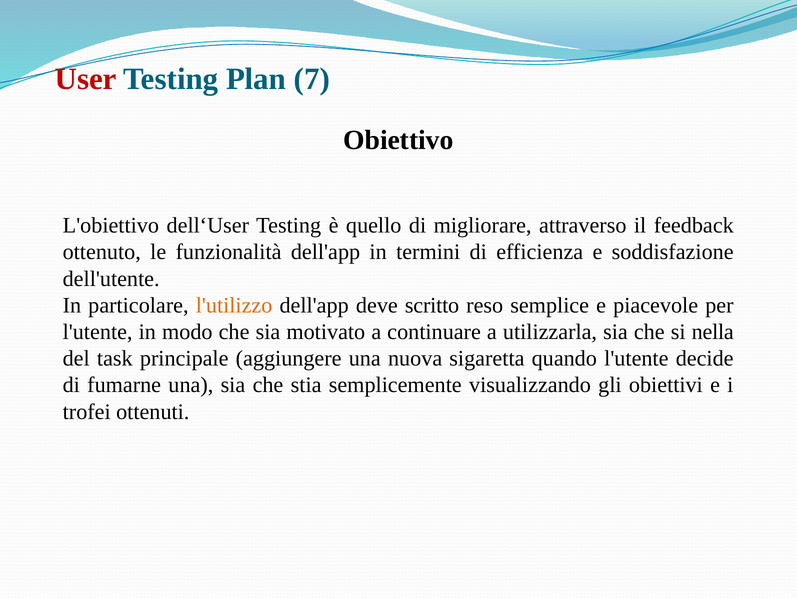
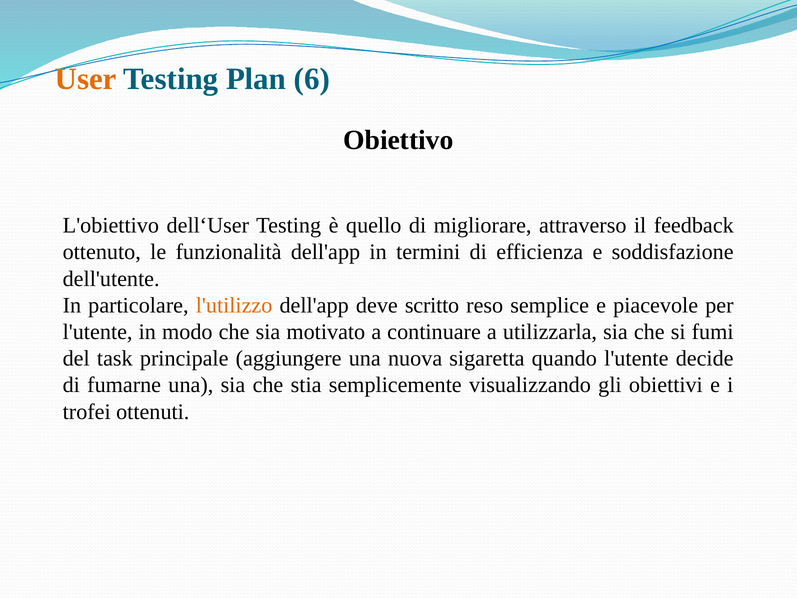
User colour: red -> orange
7: 7 -> 6
nella: nella -> fumi
